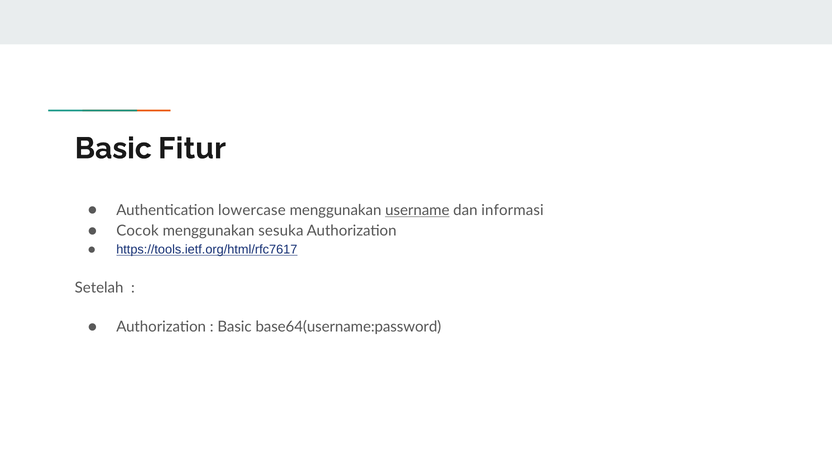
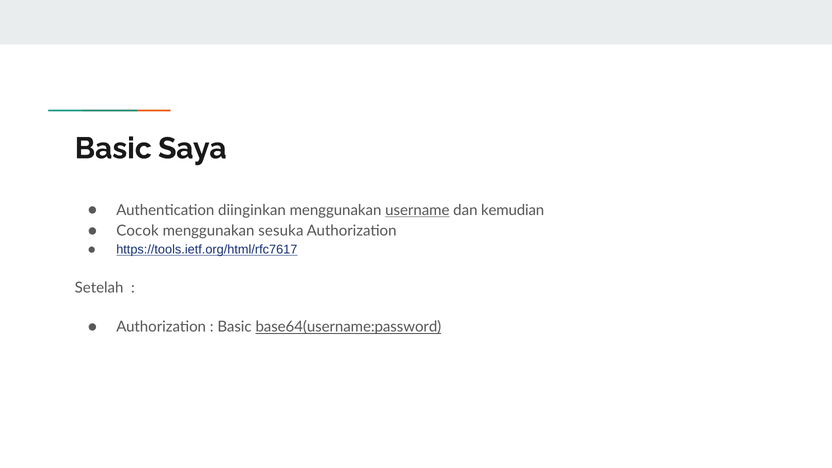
Fitur: Fitur -> Saya
lowercase: lowercase -> diinginkan
informasi: informasi -> kemudian
base64(username:password underline: none -> present
